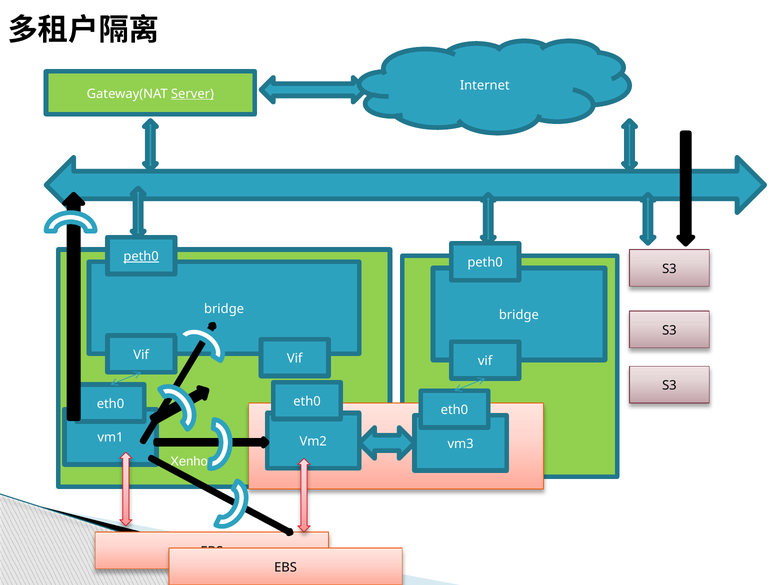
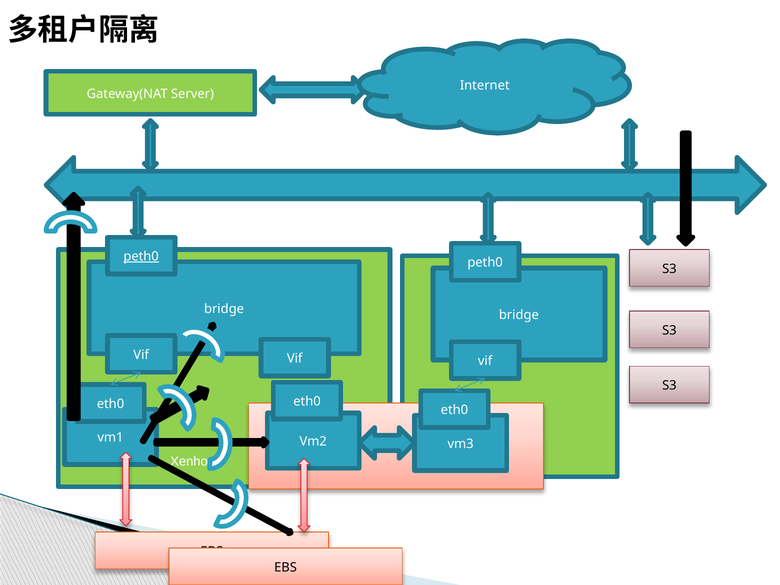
Server underline: present -> none
